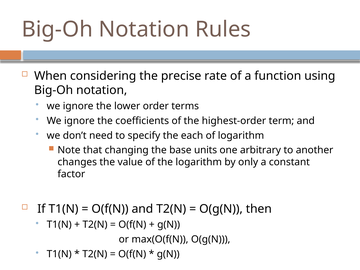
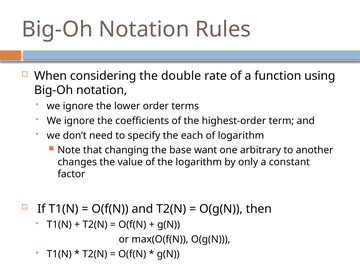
precise: precise -> double
units: units -> want
